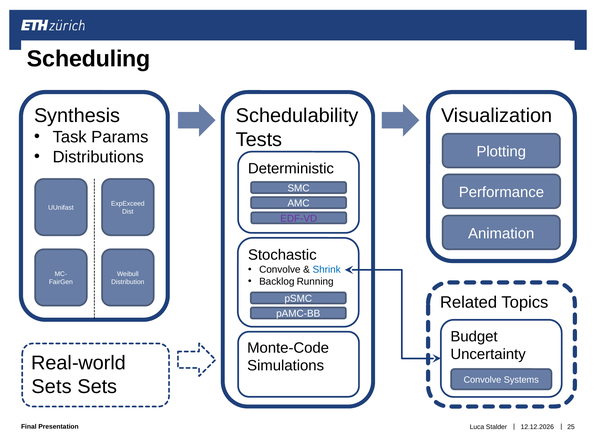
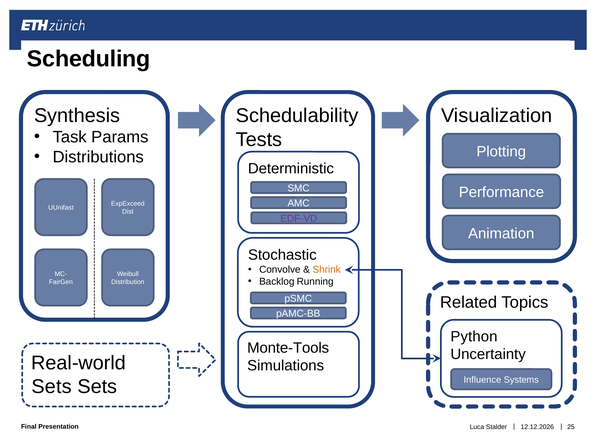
Shrink colour: blue -> orange
Budget: Budget -> Python
Monte-Code: Monte-Code -> Monte-Tools
Convolve at (482, 380): Convolve -> Influence
